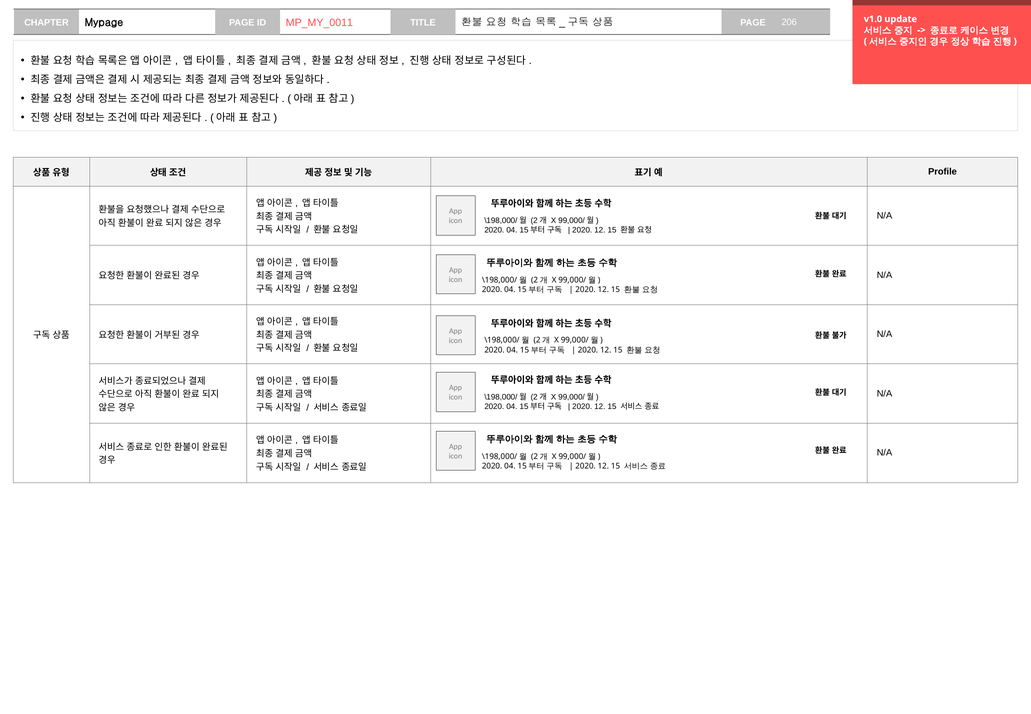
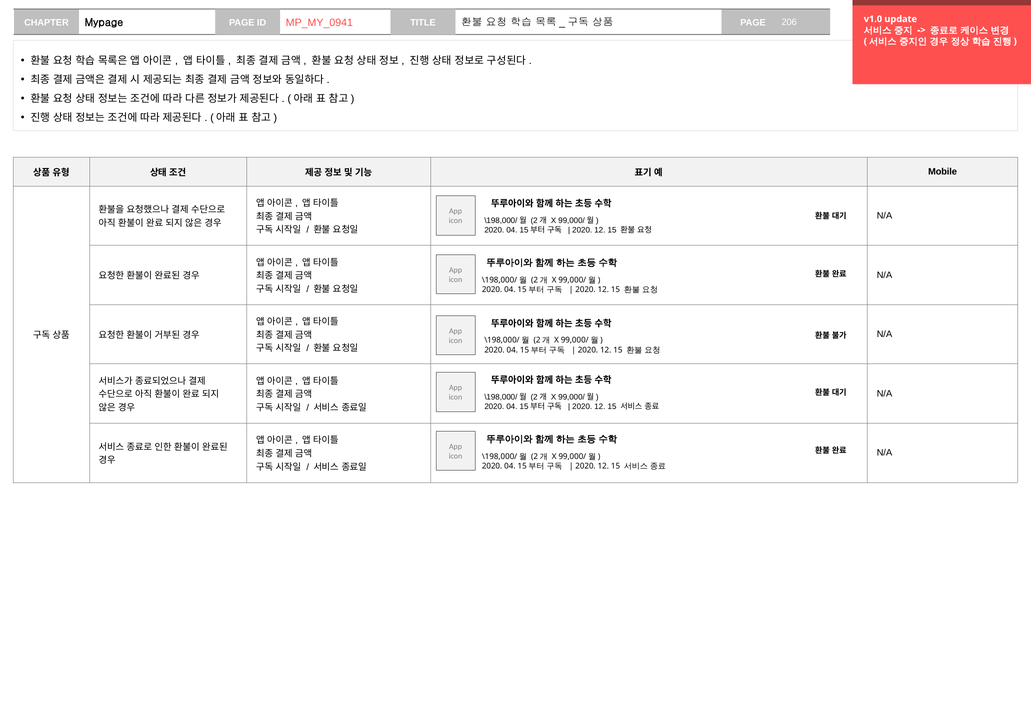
MP_MY_0011: MP_MY_0011 -> MP_MY_0941
Profile: Profile -> Mobile
